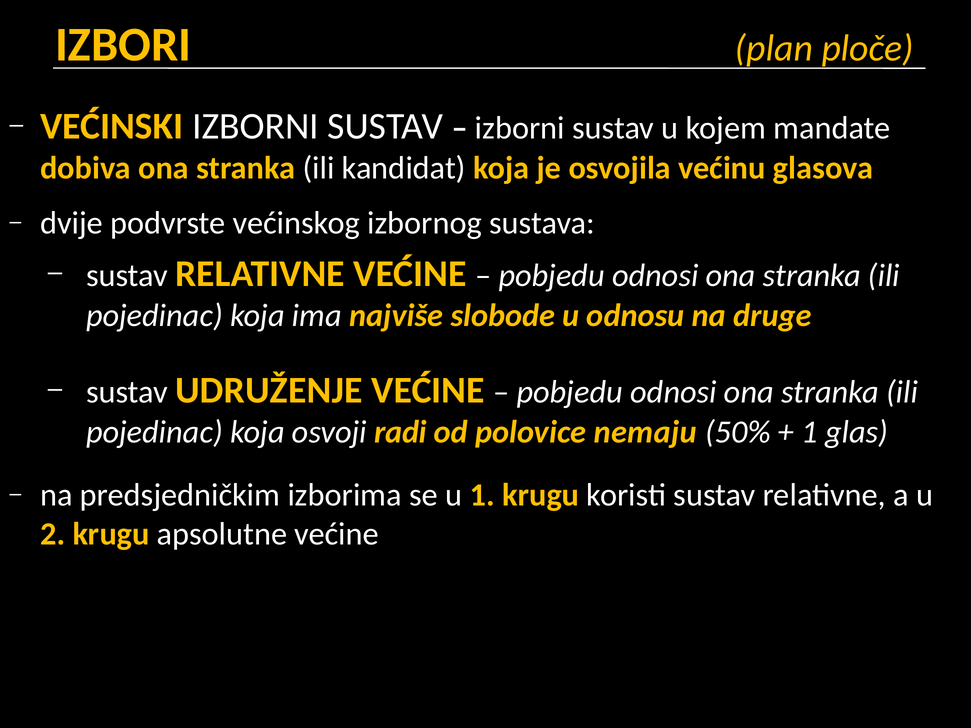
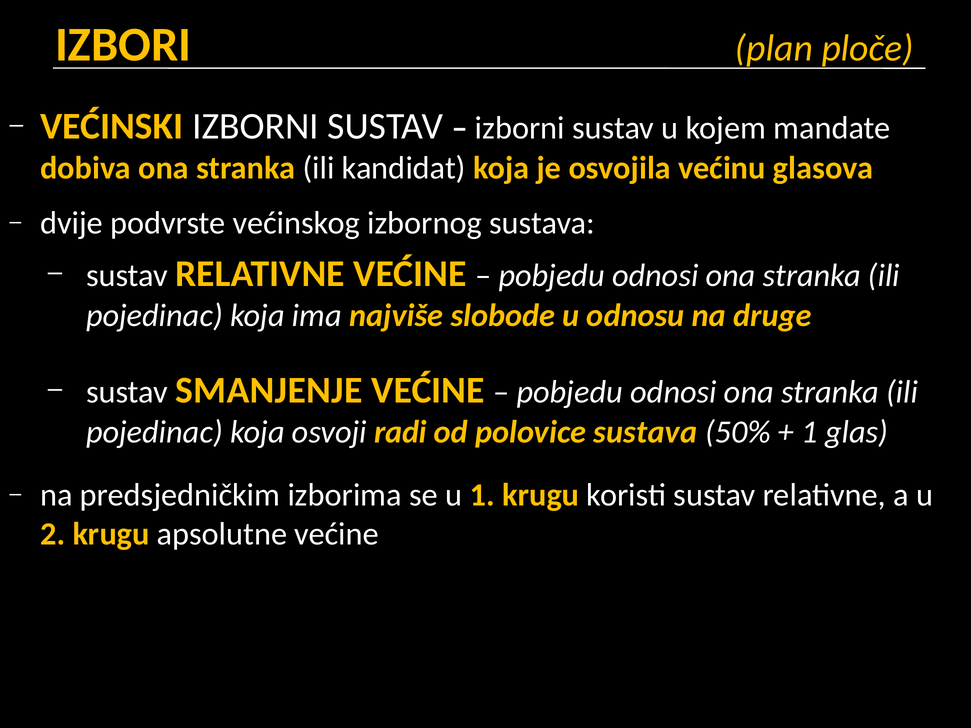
UDRUŽENJE: UDRUŽENJE -> SMANJENJE
polovice nemaju: nemaju -> sustava
